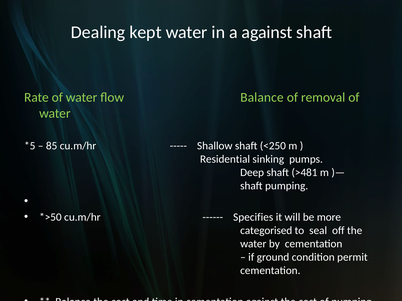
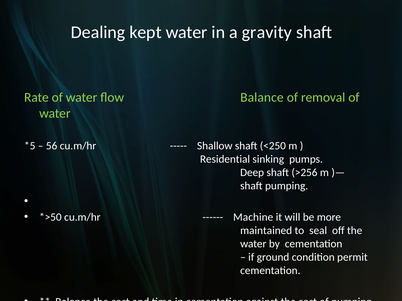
a against: against -> gravity
85: 85 -> 56
>481: >481 -> >256
Specifies: Specifies -> Machine
categorised: categorised -> maintained
